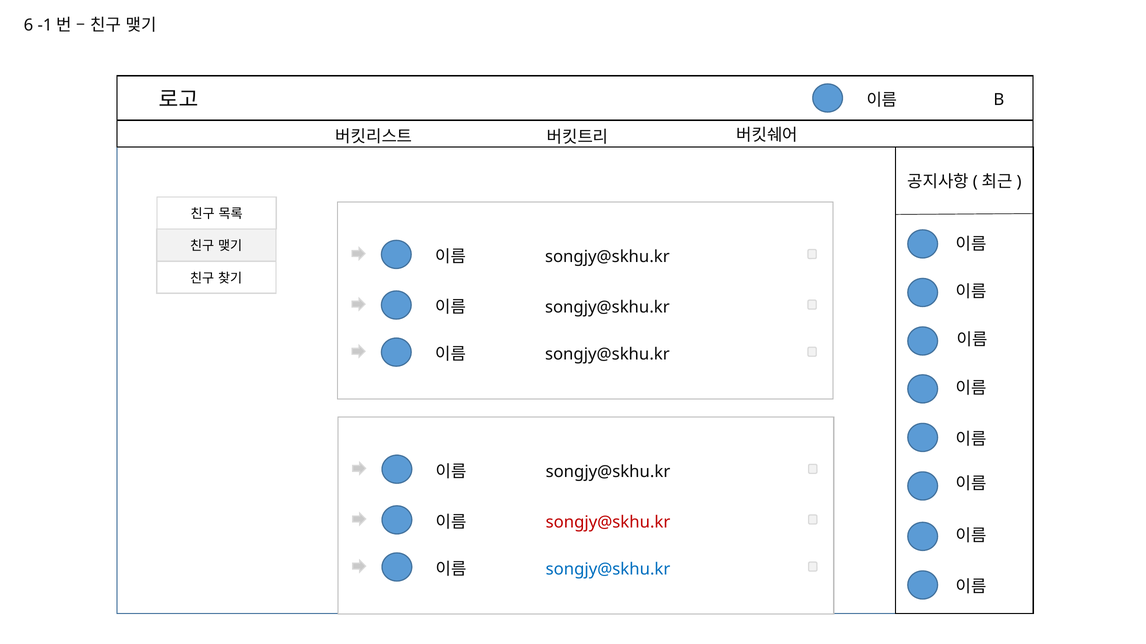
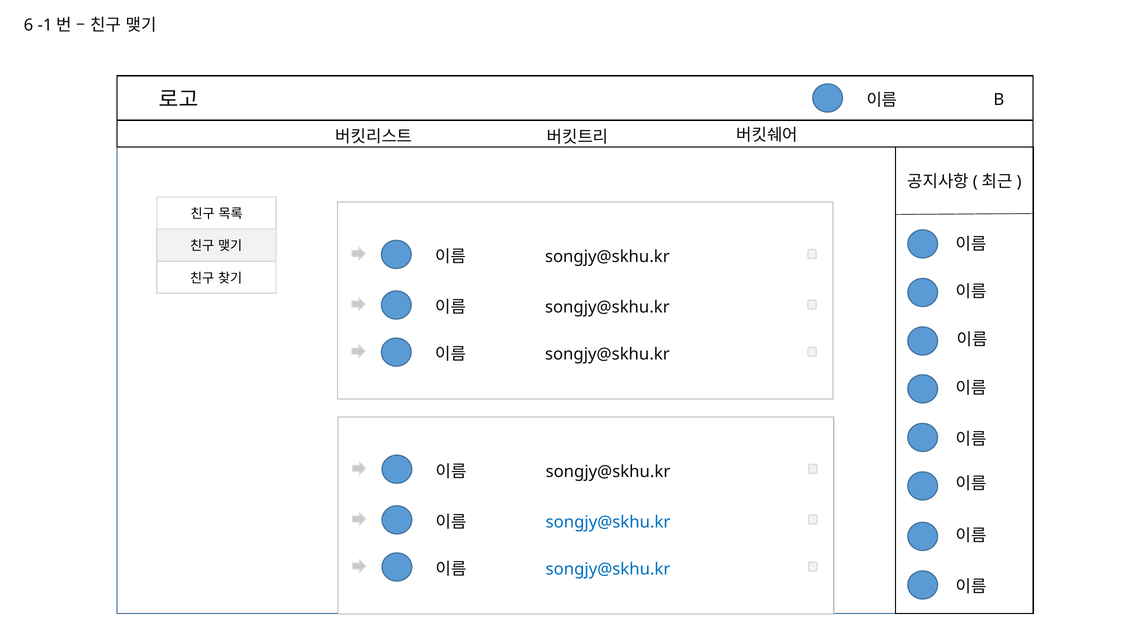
songjy@skhu.kr at (608, 523) colour: red -> blue
